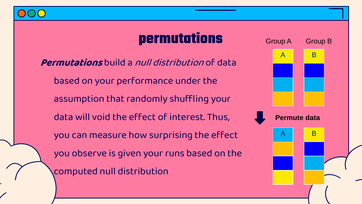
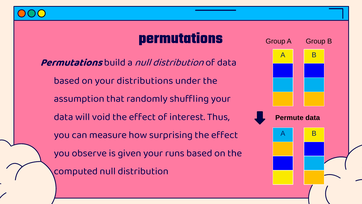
performance: performance -> distributions
